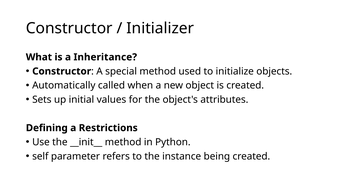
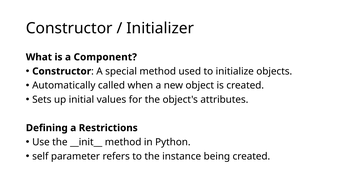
Inheritance: Inheritance -> Component
